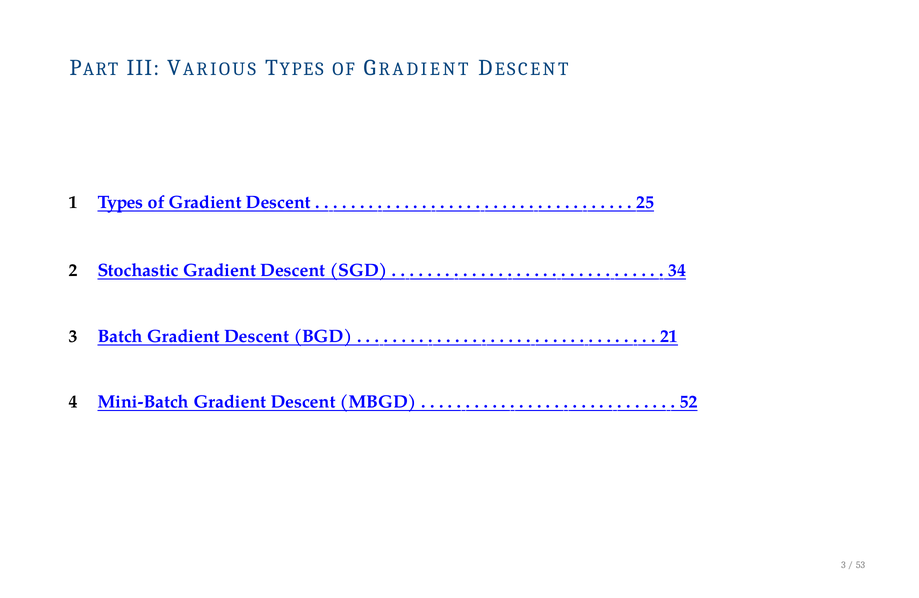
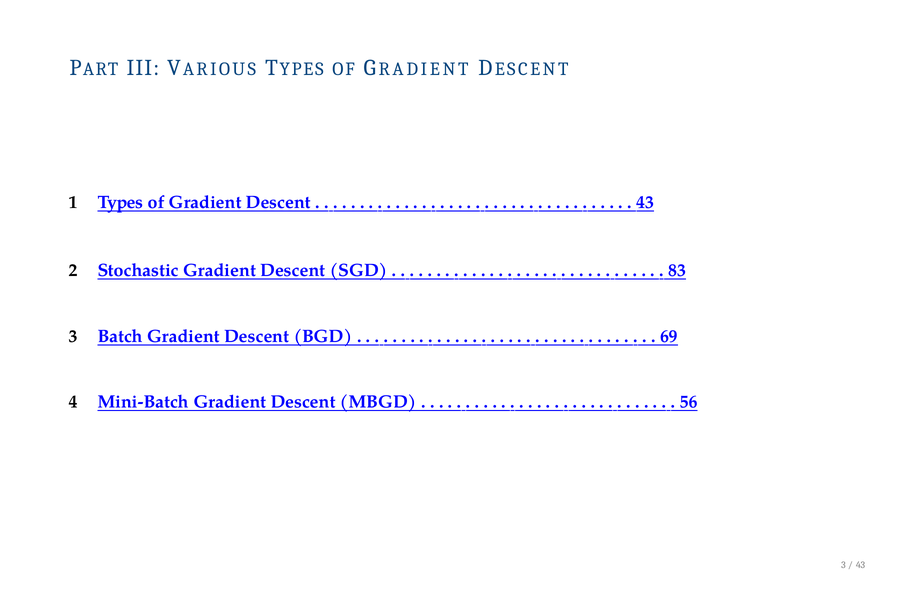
25 at (645, 202): 25 -> 43
34: 34 -> 83
21: 21 -> 69
52: 52 -> 56
53 at (861, 565): 53 -> 43
